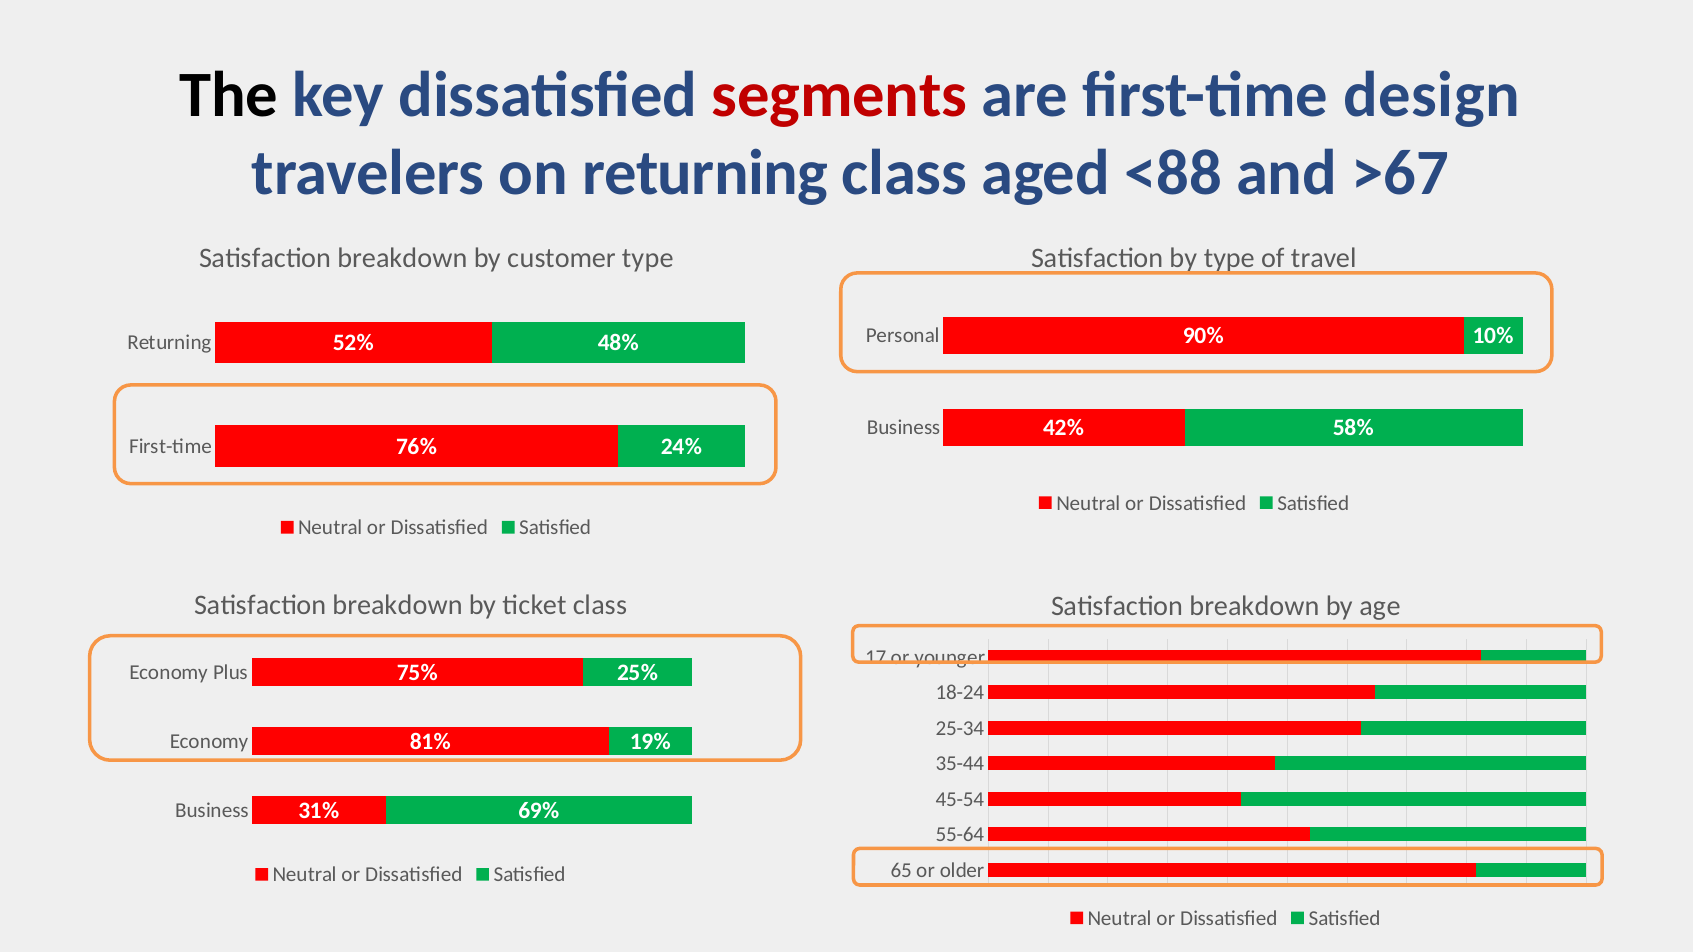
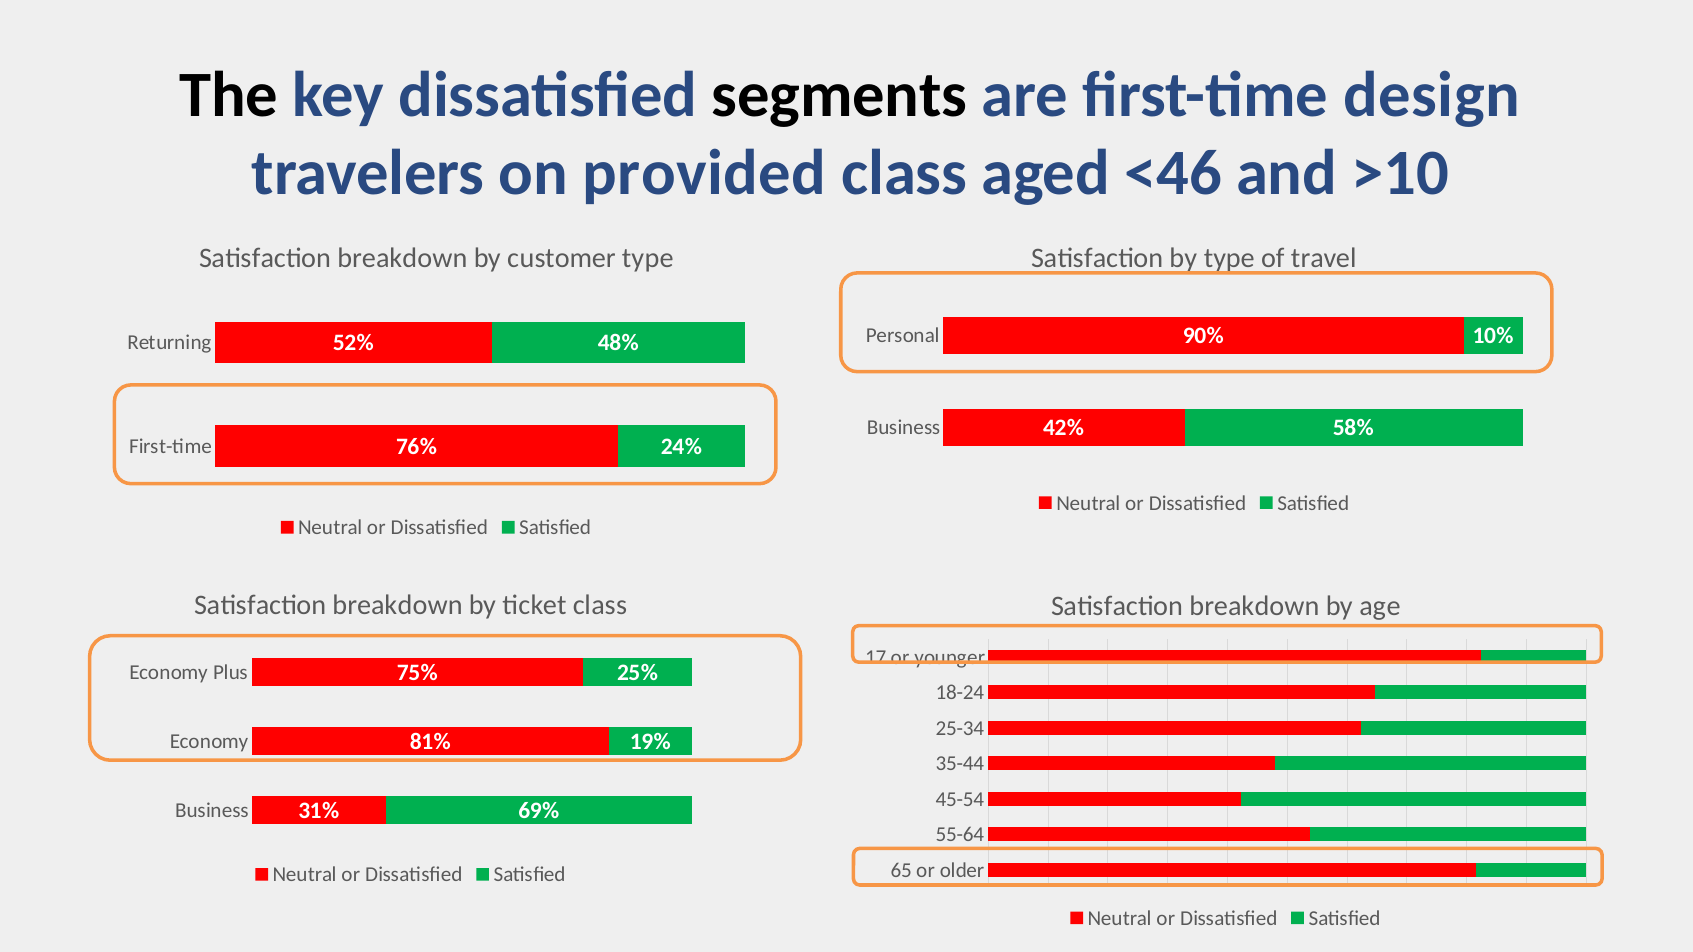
segments colour: red -> black
on returning: returning -> provided
<88: <88 -> <46
>67: >67 -> >10
